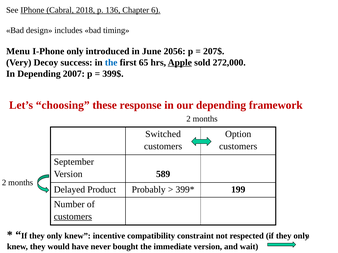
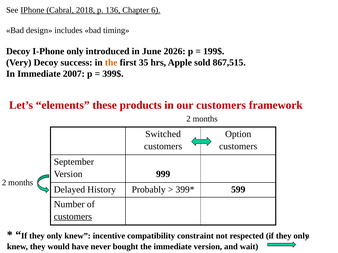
Menu at (18, 51): Menu -> Decoy
2056: 2056 -> 2026
207$: 207$ -> 199$
the at (111, 63) colour: blue -> orange
65: 65 -> 35
Apple underline: present -> none
272,000: 272,000 -> 867,515
In Depending: Depending -> Immediate
choosing: choosing -> elements
response: response -> products
our depending: depending -> customers
589: 589 -> 999
Product: Product -> History
199: 199 -> 599
